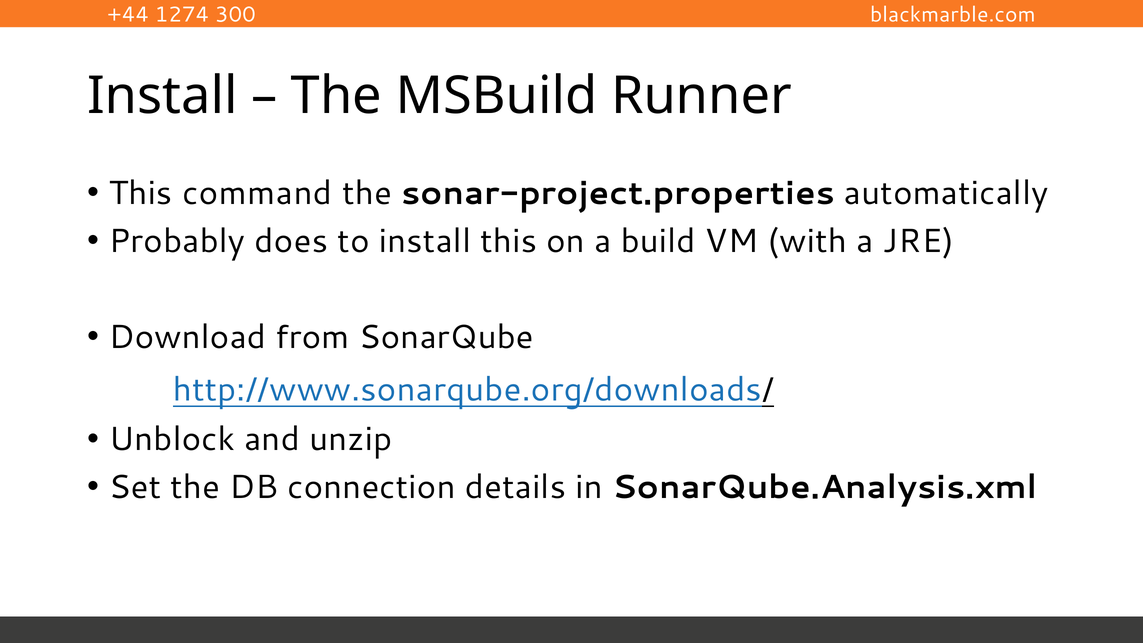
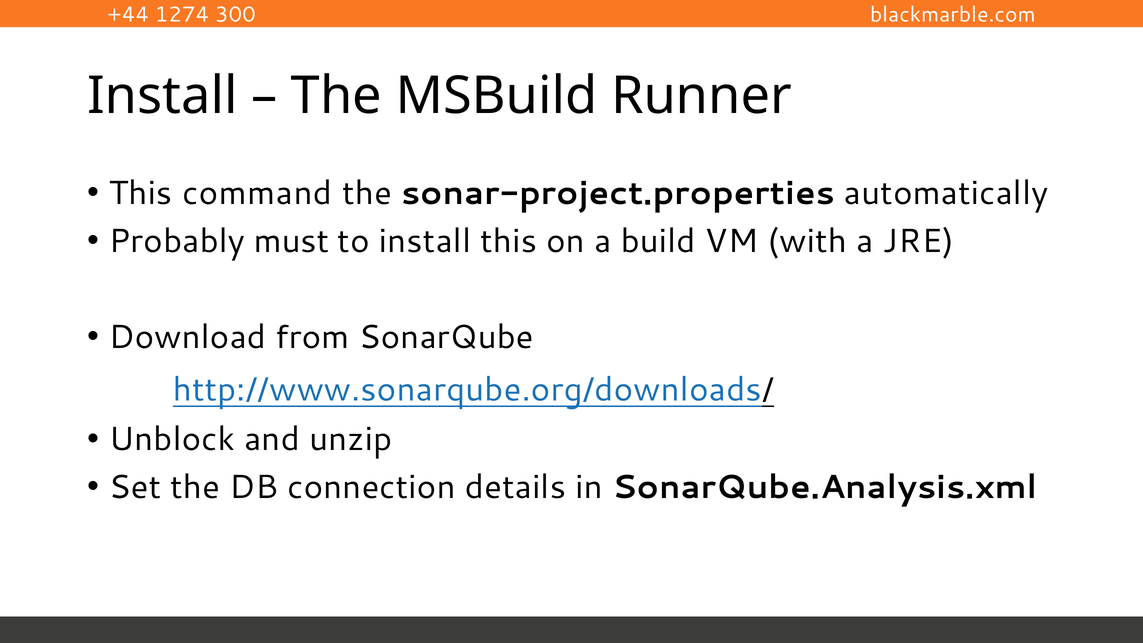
does: does -> must
